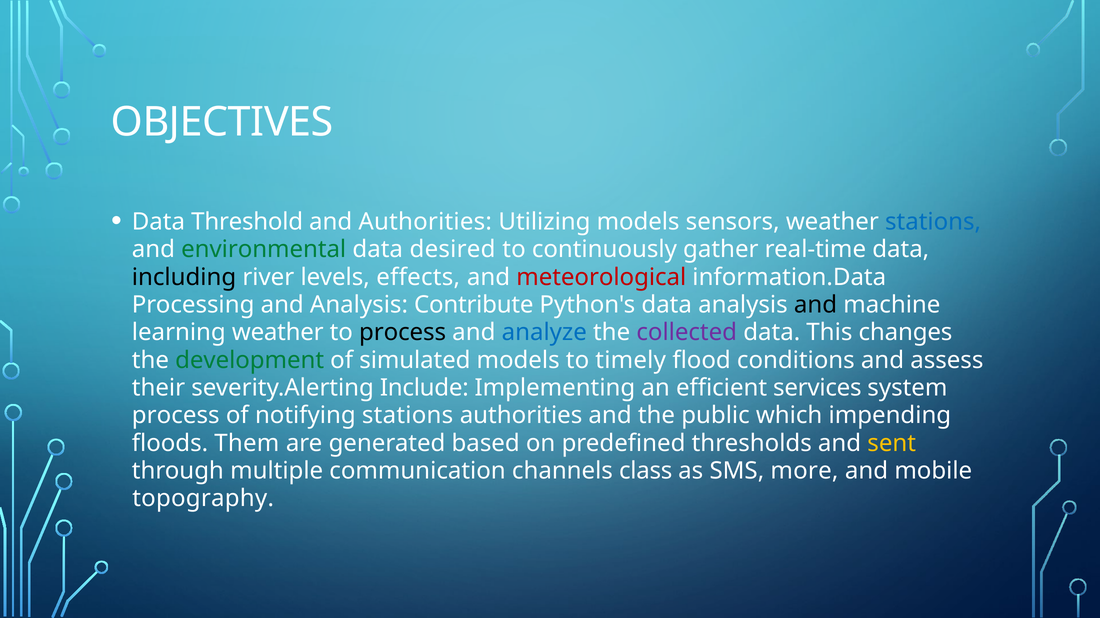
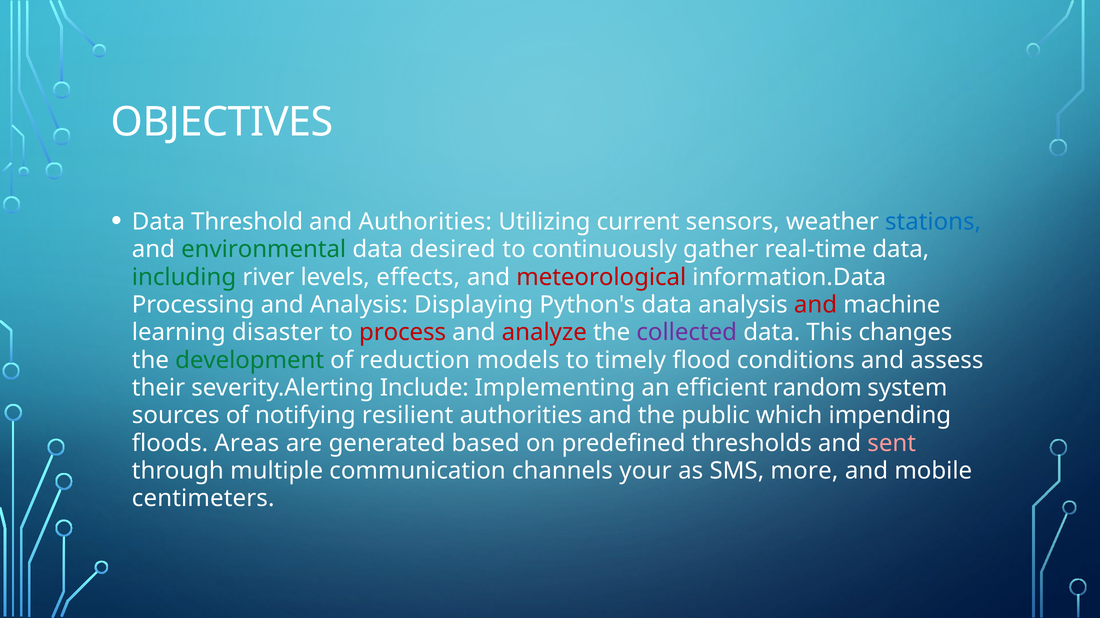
Utilizing models: models -> current
including colour: black -> green
Contribute: Contribute -> Displaying
and at (816, 305) colour: black -> red
learning weather: weather -> disaster
process at (403, 333) colour: black -> red
analyze colour: blue -> red
simulated: simulated -> reduction
services: services -> random
process at (176, 416): process -> sources
notifying stations: stations -> resilient
Them: Them -> Areas
sent colour: yellow -> pink
class: class -> your
topography: topography -> centimeters
